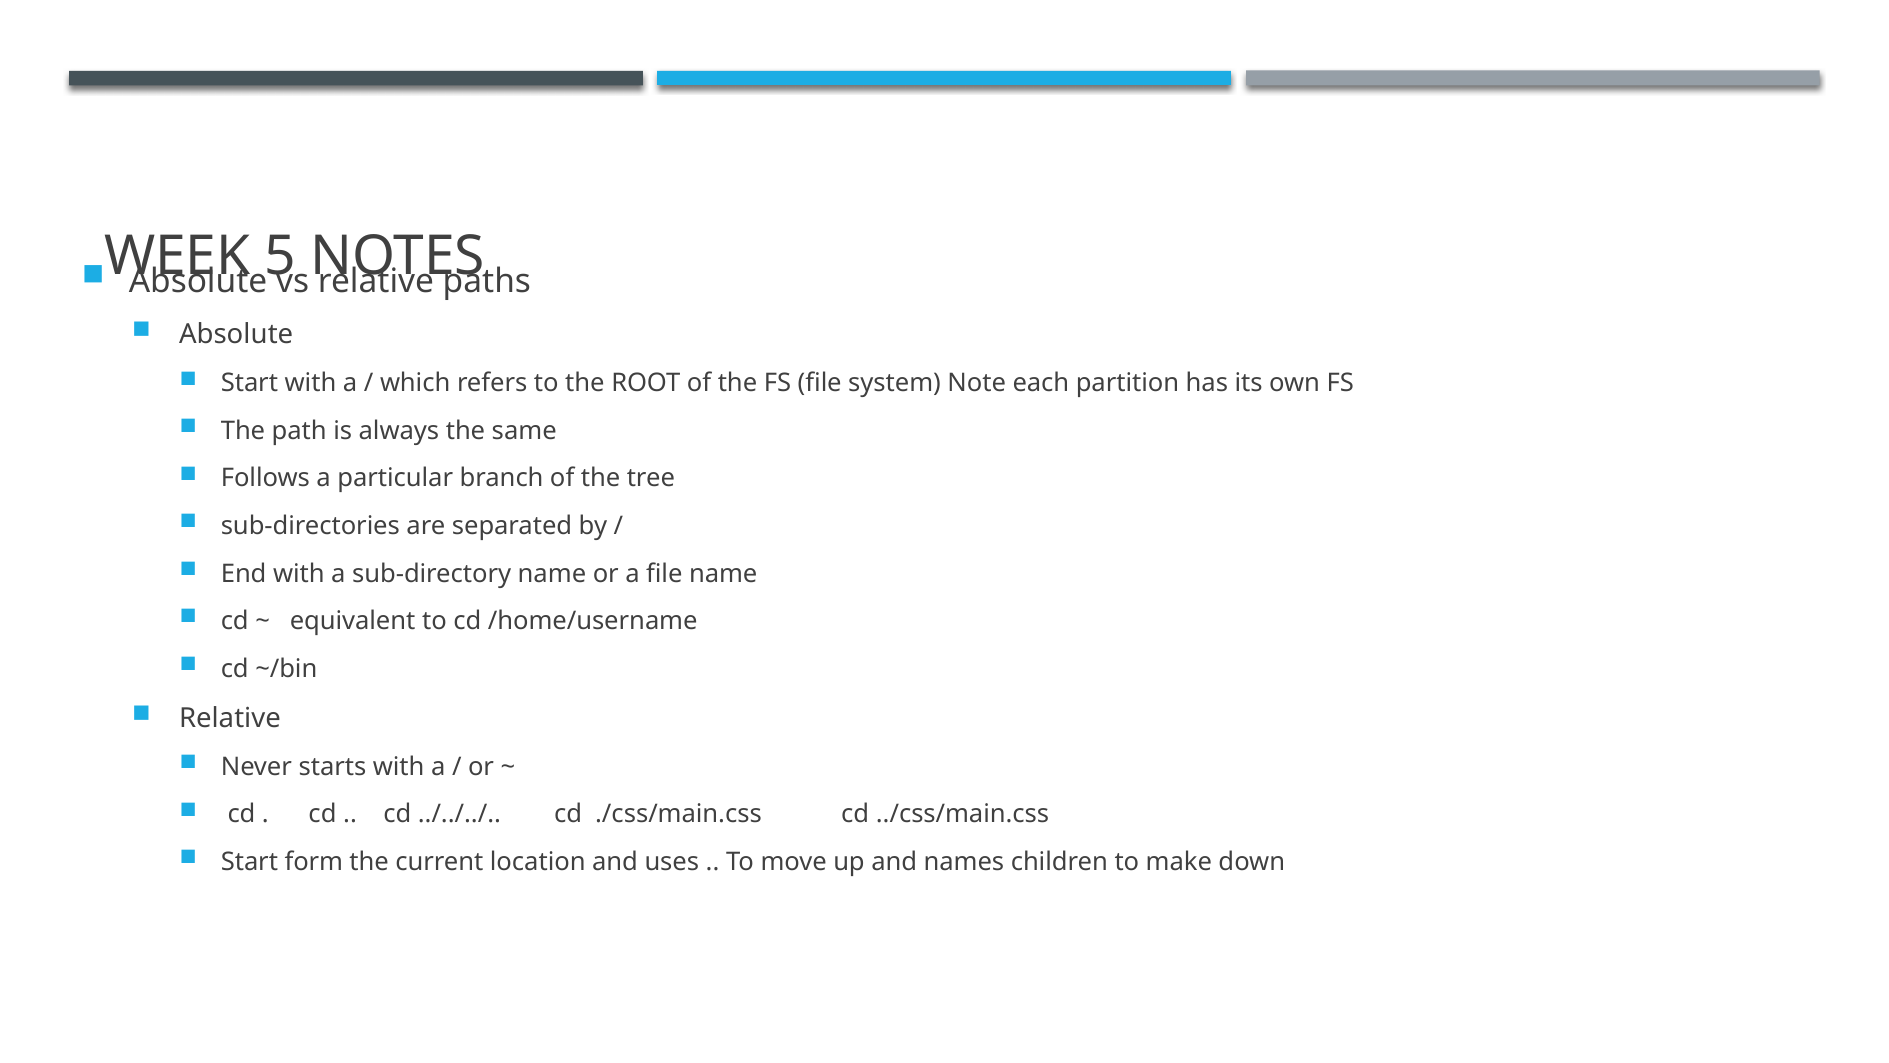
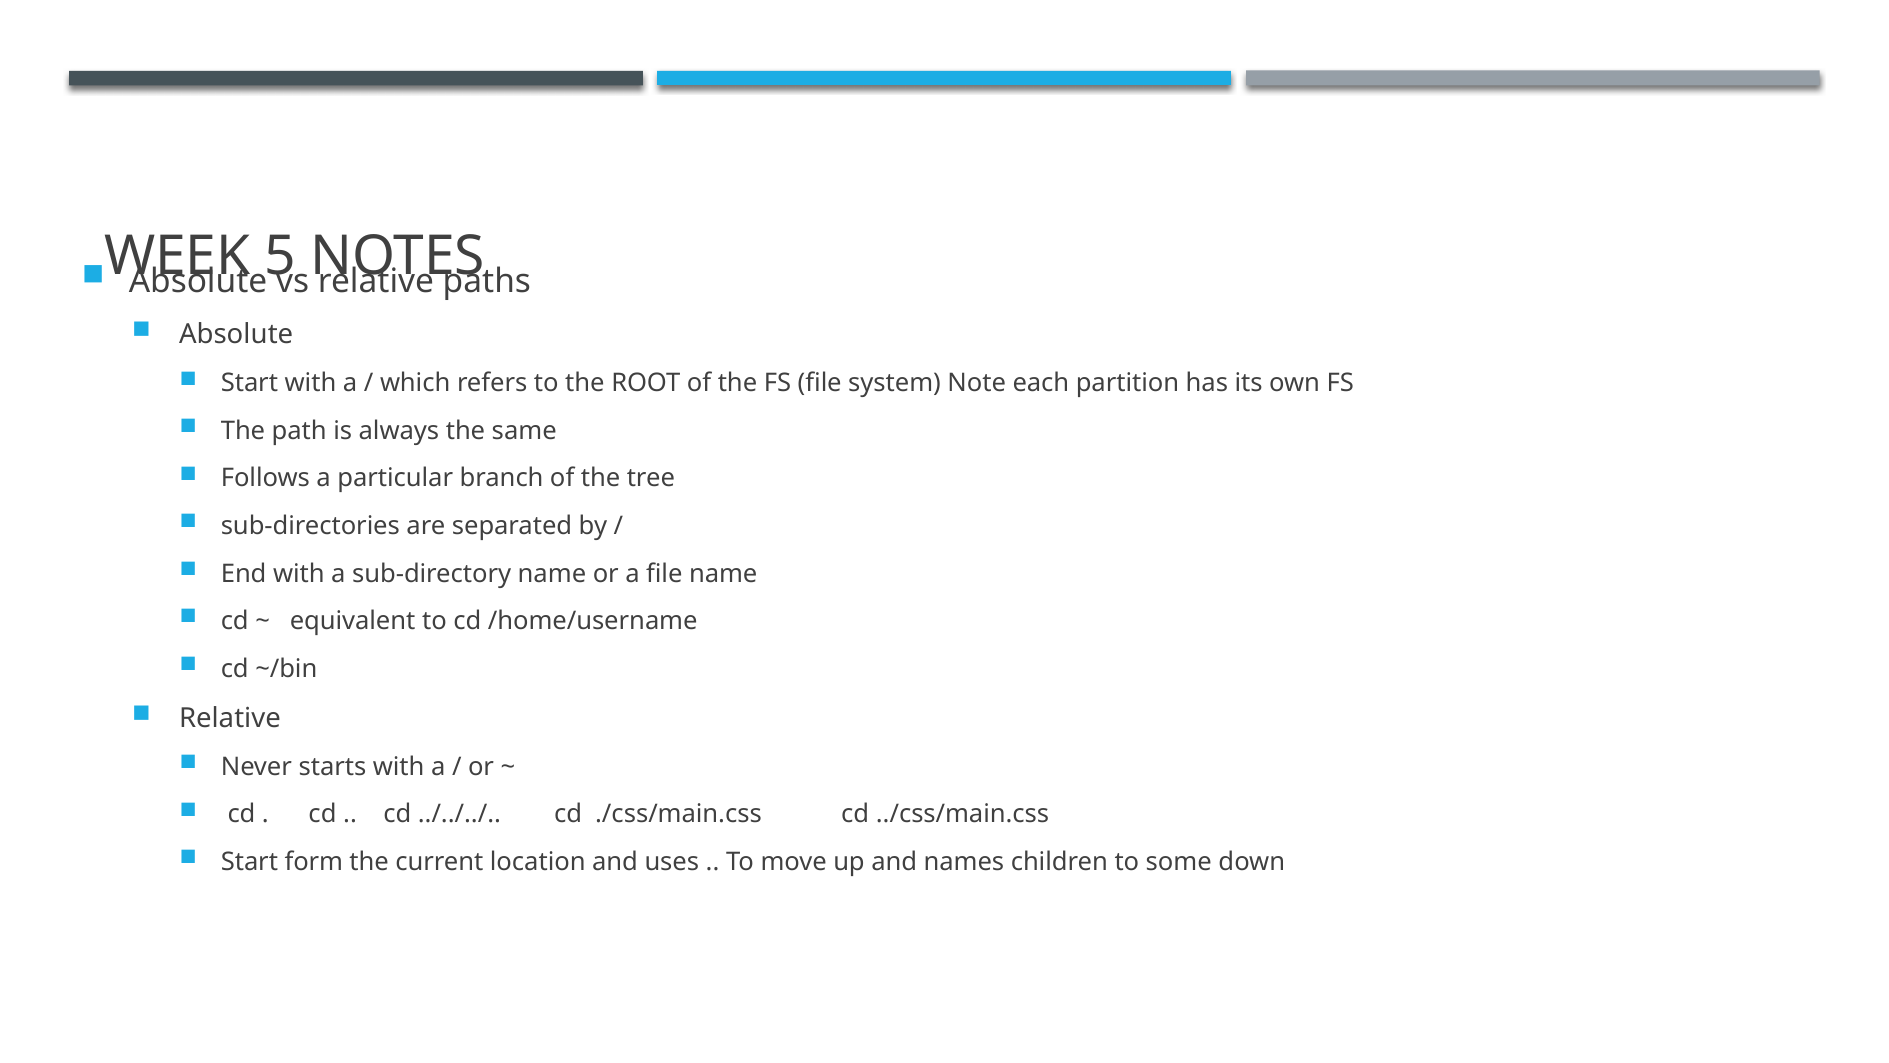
make: make -> some
